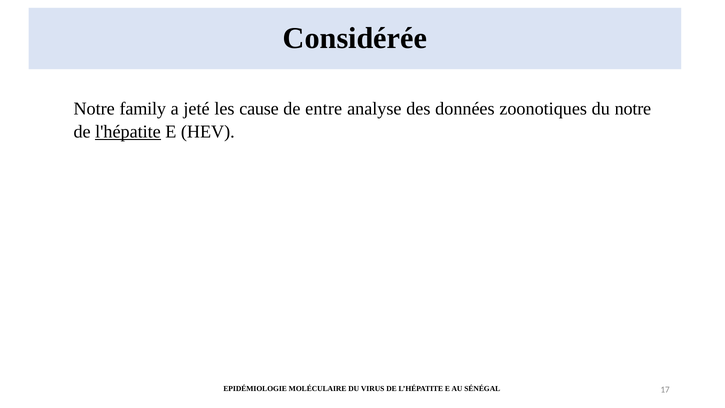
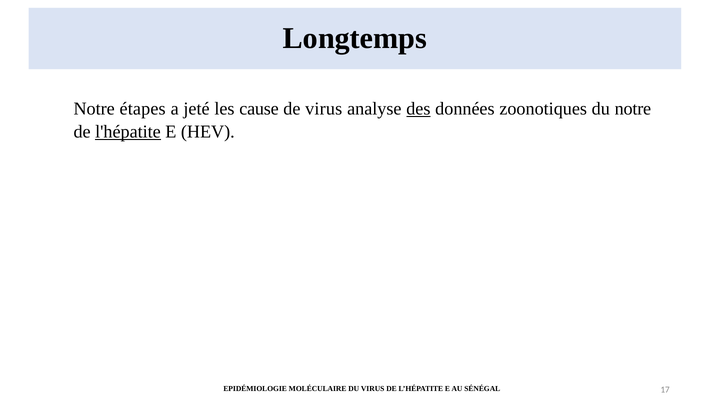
Considérée: Considérée -> Longtemps
family: family -> étapes
de entre: entre -> virus
des underline: none -> present
